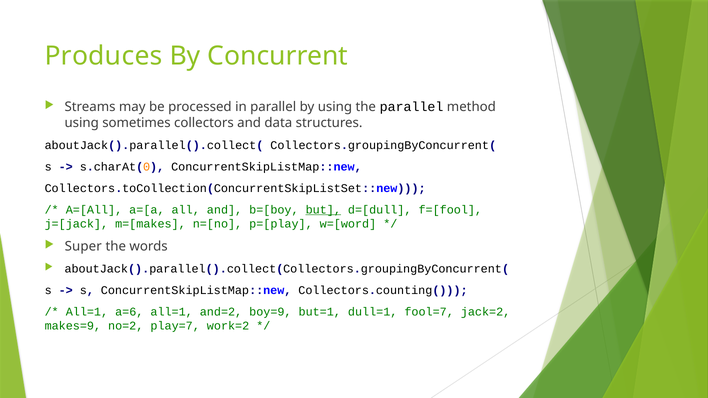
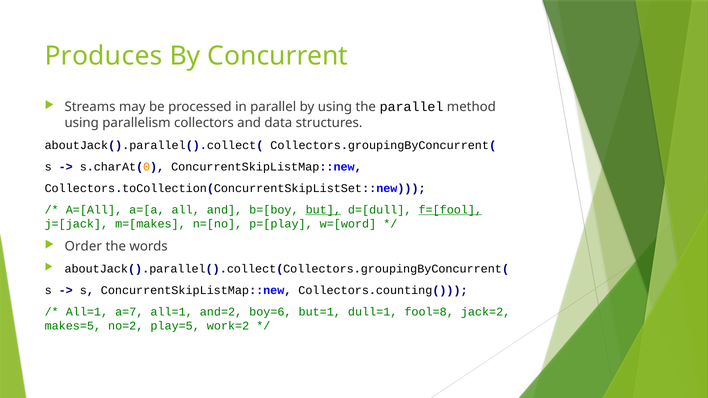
sometimes: sometimes -> parallelism
f=[fool underline: none -> present
Super: Super -> Order
a=6: a=6 -> a=7
boy=9: boy=9 -> boy=6
fool=7: fool=7 -> fool=8
makes=9: makes=9 -> makes=5
play=7: play=7 -> play=5
